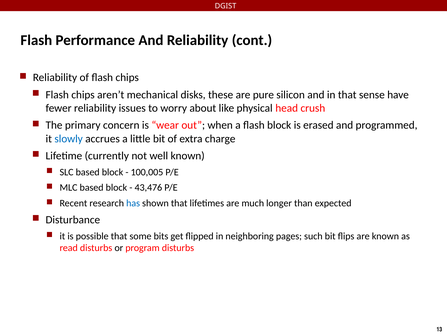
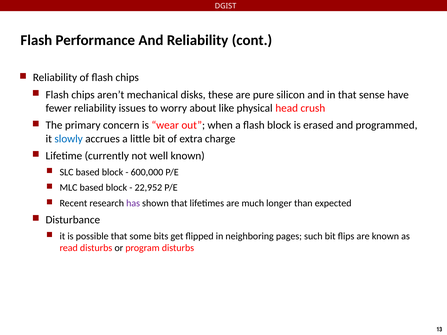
100,005: 100,005 -> 600,000
43,476: 43,476 -> 22,952
has colour: blue -> purple
